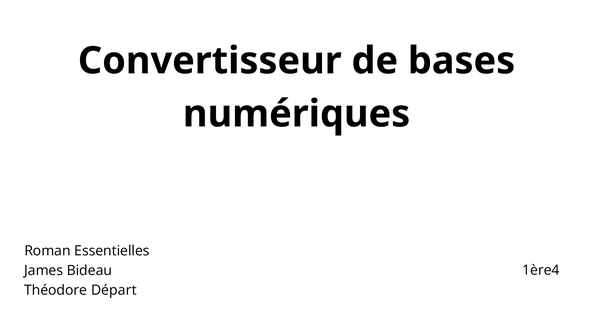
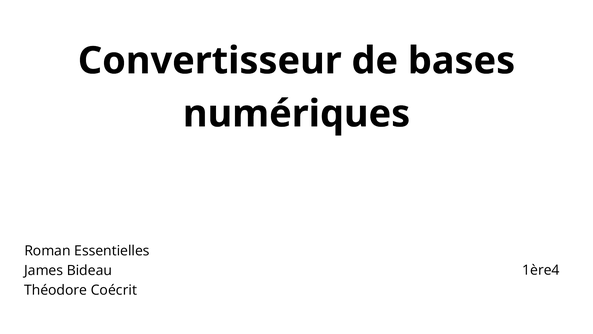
Départ: Départ -> Coécrit
